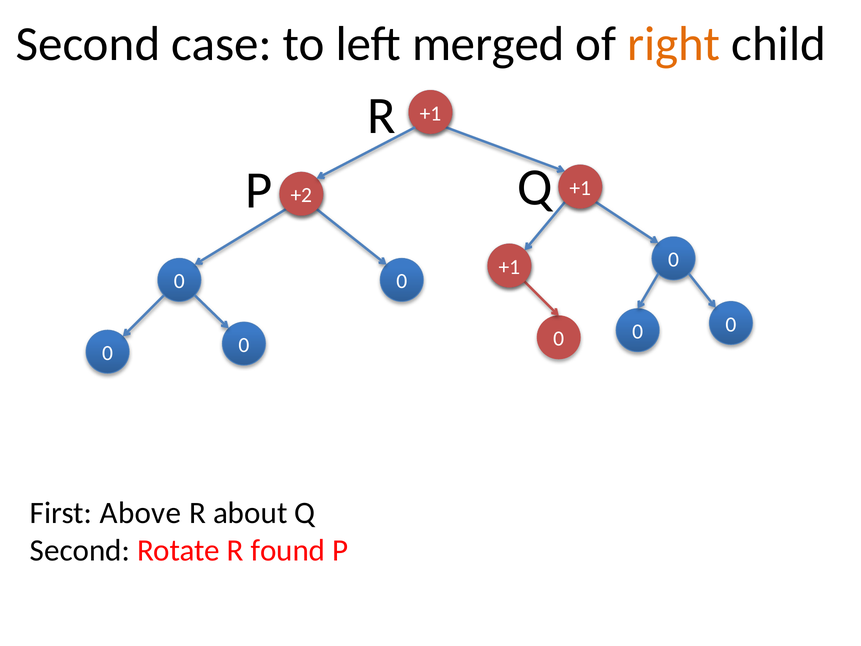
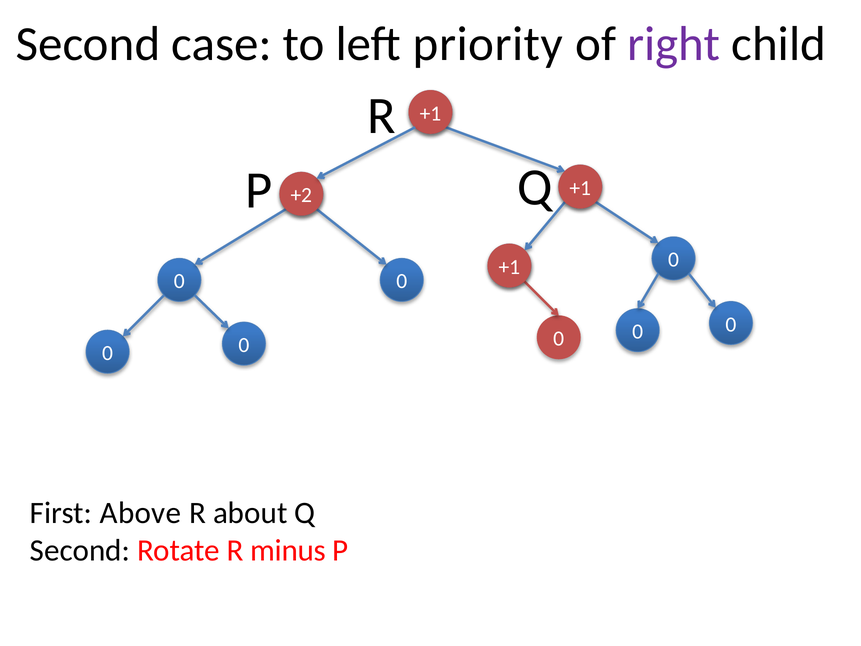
merged: merged -> priority
right colour: orange -> purple
found: found -> minus
